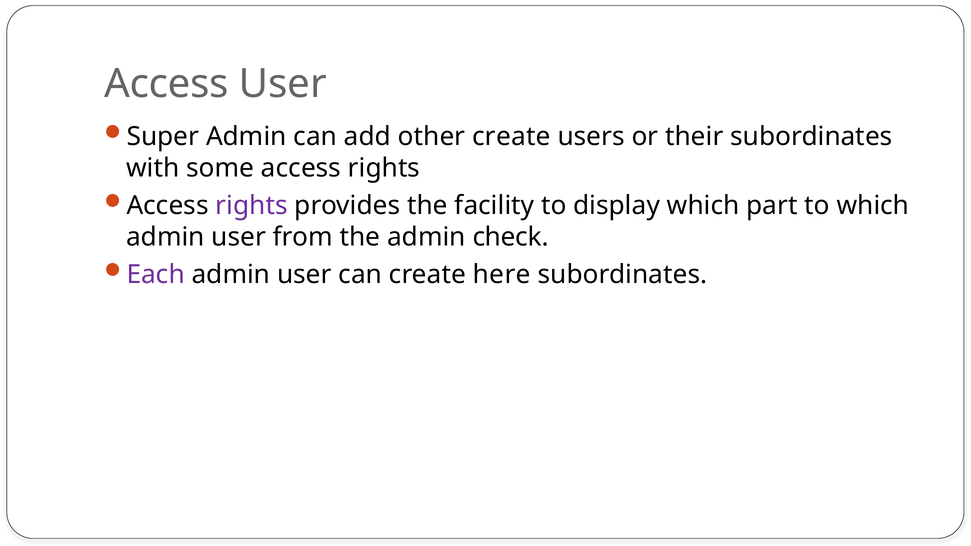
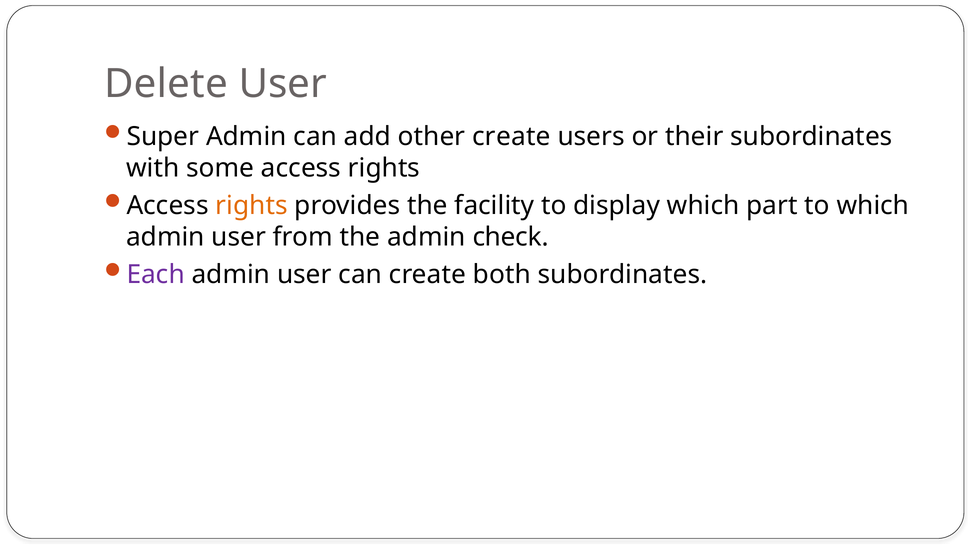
Access at (166, 84): Access -> Delete
rights at (252, 205) colour: purple -> orange
here: here -> both
